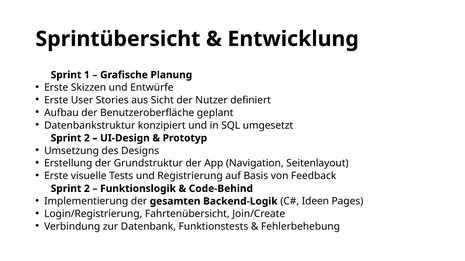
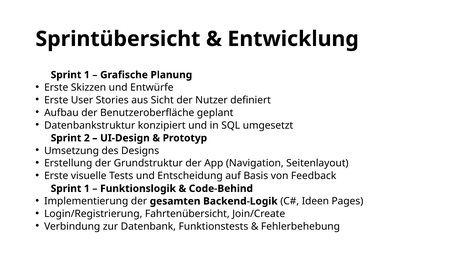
Registrierung: Registrierung -> Entscheidung
2 at (87, 189): 2 -> 1
